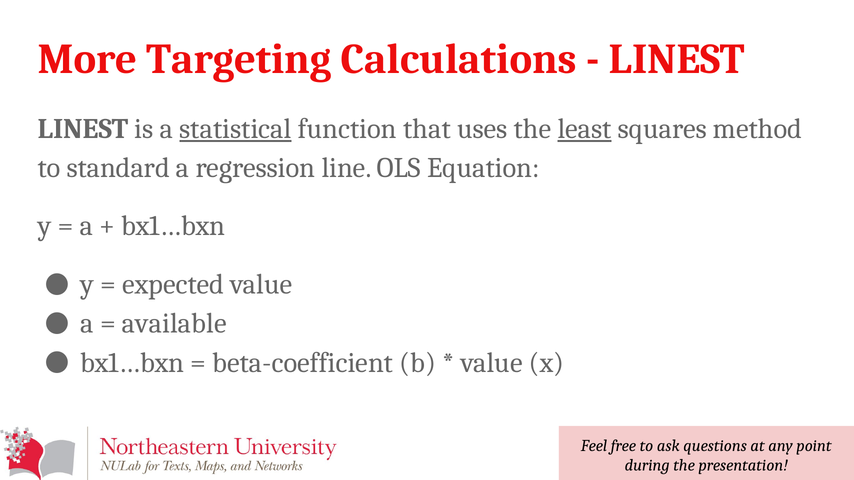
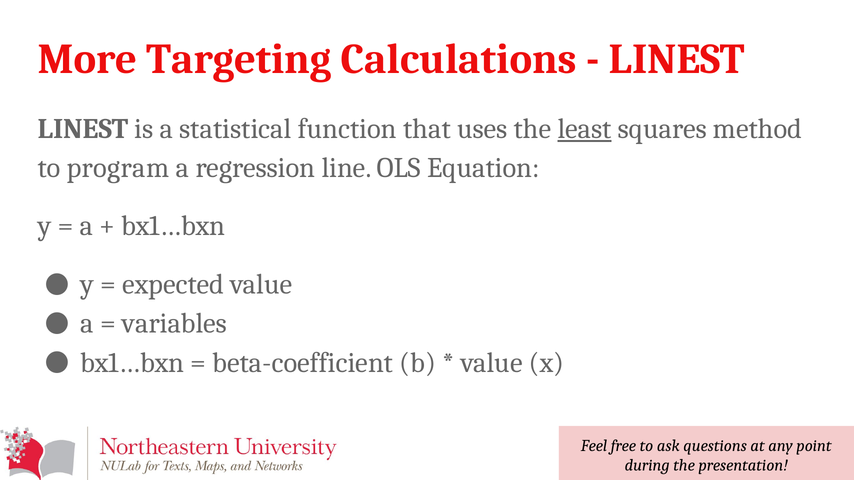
statistical underline: present -> none
standard: standard -> program
available: available -> variables
